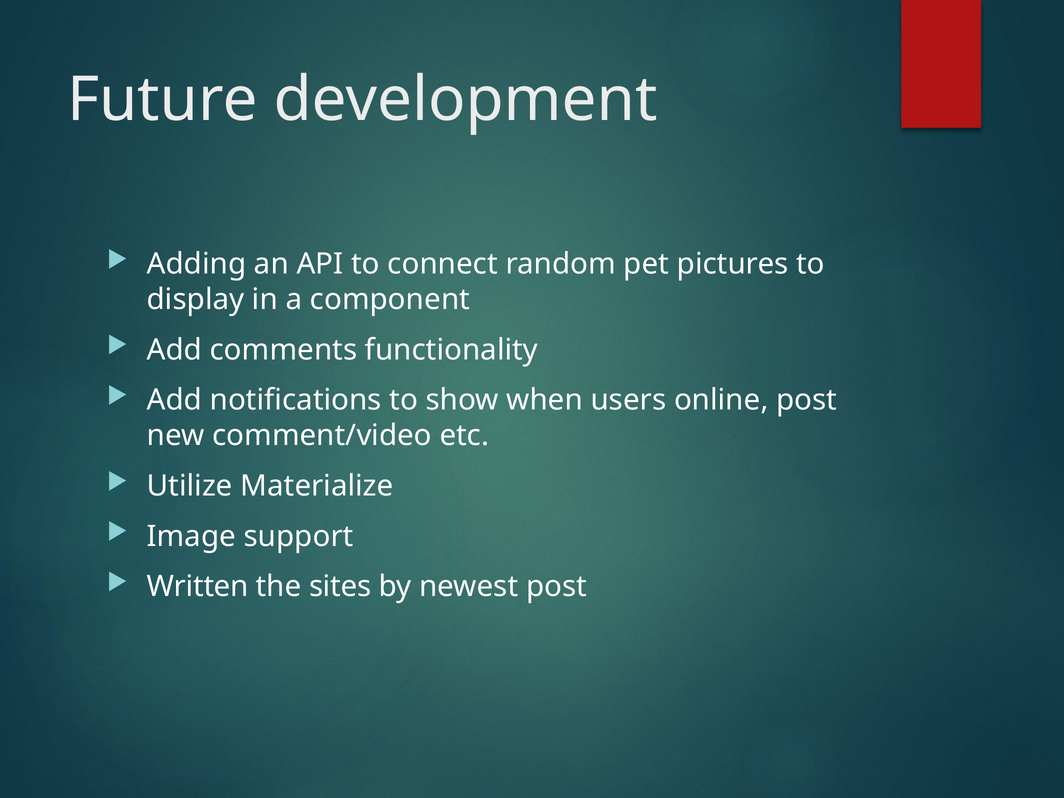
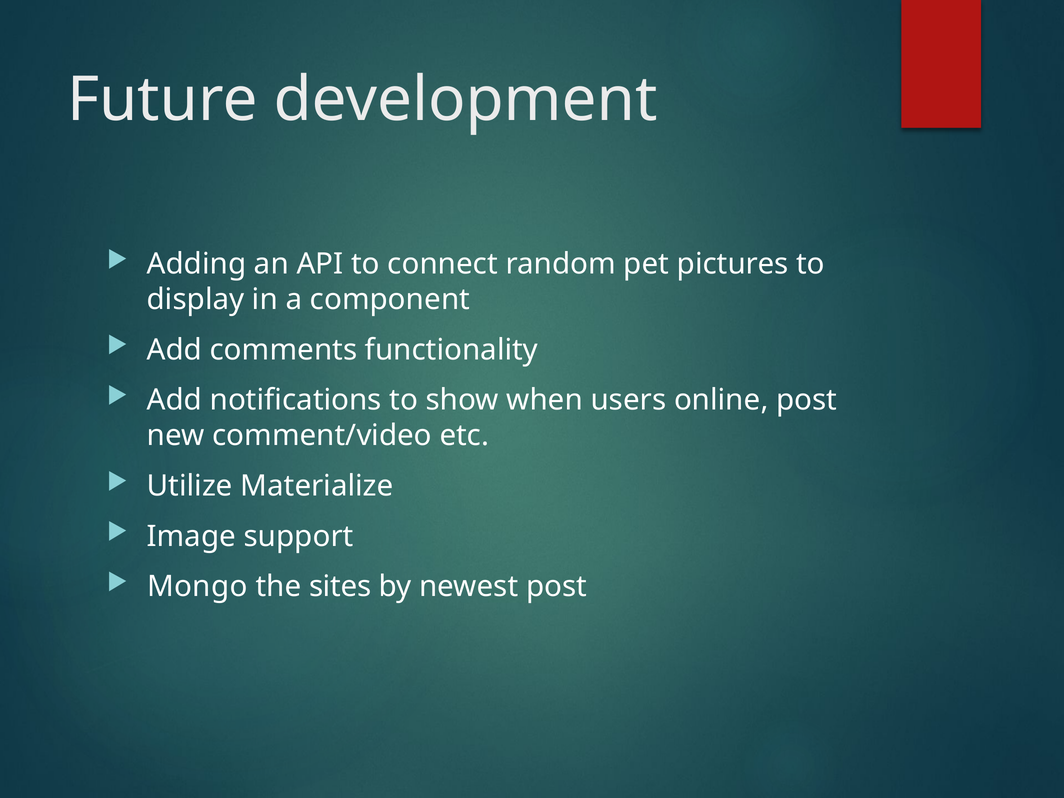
Written: Written -> Mongo
